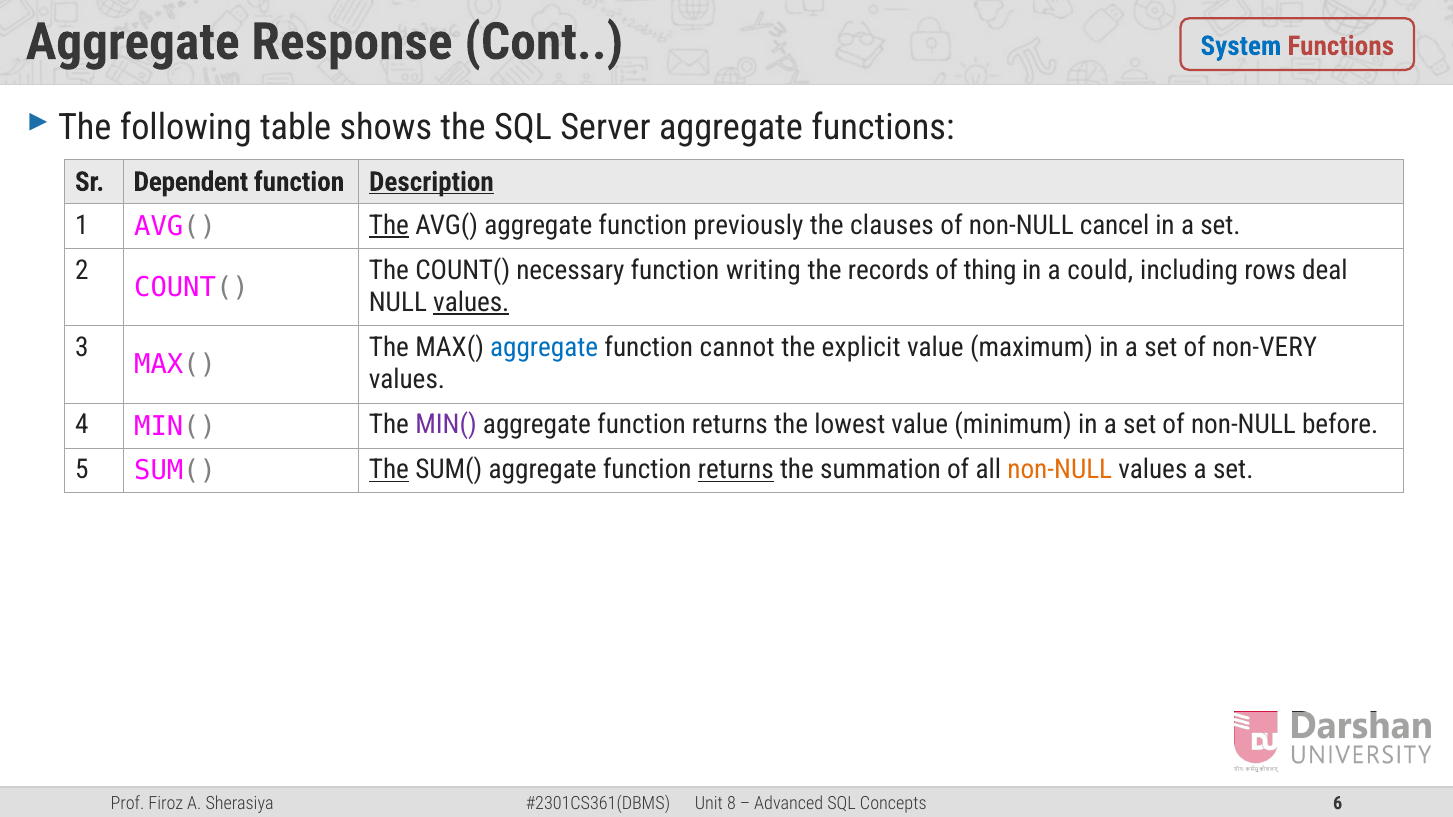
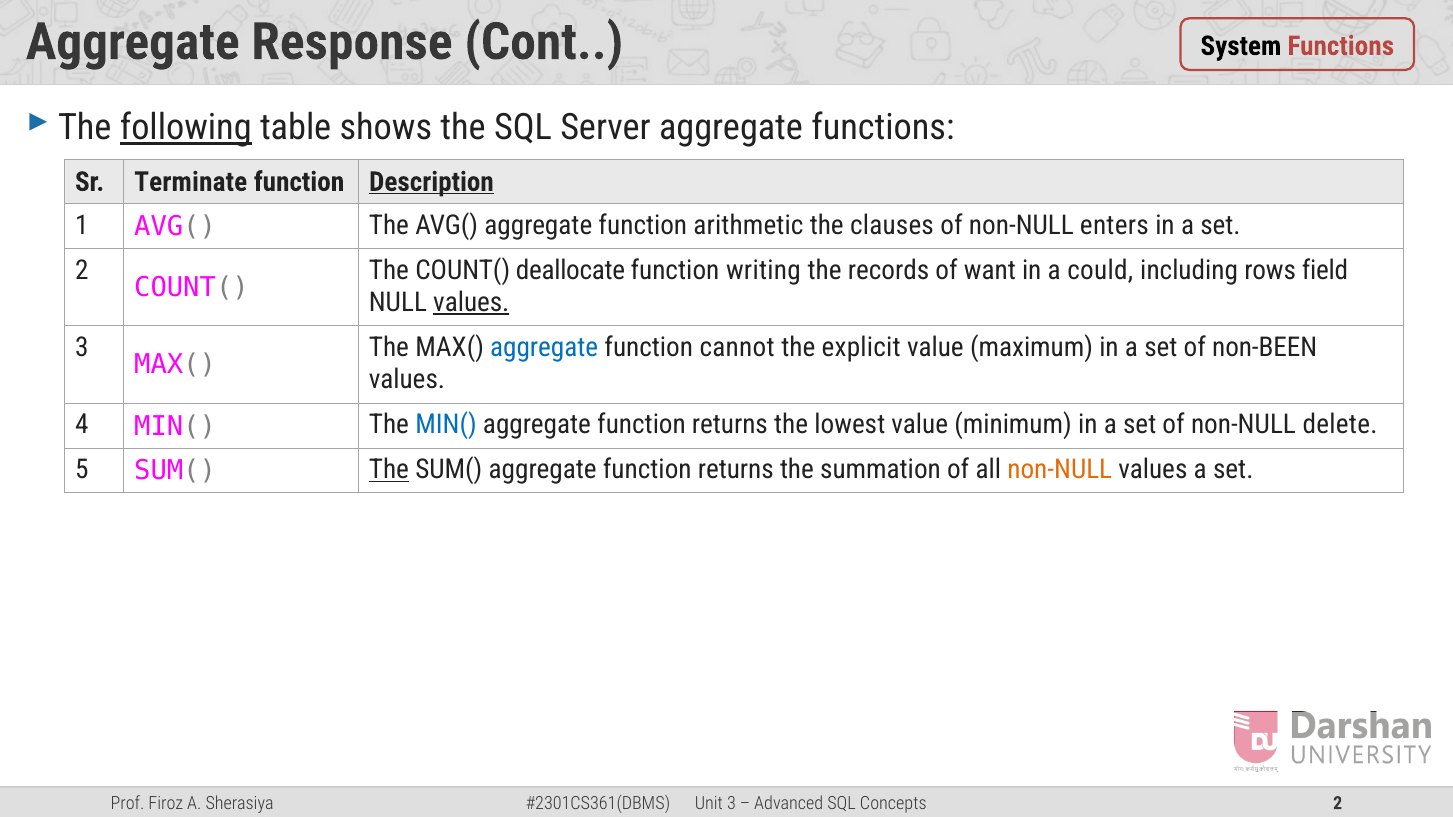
System colour: blue -> black
following underline: none -> present
Dependent: Dependent -> Terminate
The at (389, 225) underline: present -> none
previously: previously -> arithmetic
cancel: cancel -> enters
necessary: necessary -> deallocate
thing: thing -> want
deal: deal -> field
non-VERY: non-VERY -> non-BEEN
MIN( at (446, 425) colour: purple -> blue
before: before -> delete
returns at (736, 470) underline: present -> none
8 at (731, 803): 8 -> 3
6 at (1338, 803): 6 -> 2
